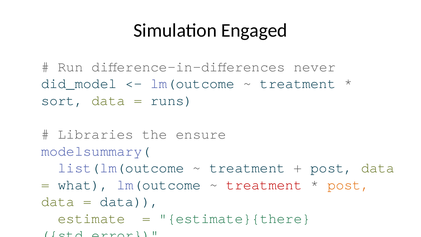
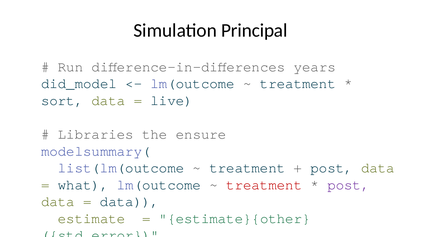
Engaged: Engaged -> Principal
never: never -> years
runs: runs -> live
post at (348, 185) colour: orange -> purple
estimate}{there: estimate}{there -> estimate}{other
